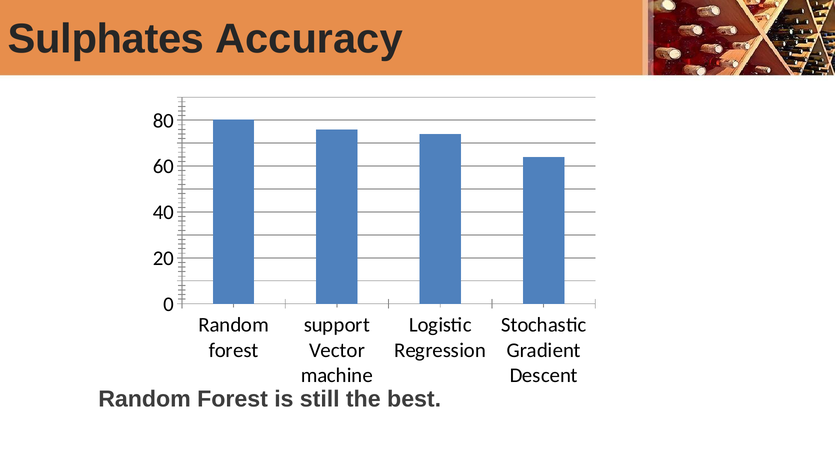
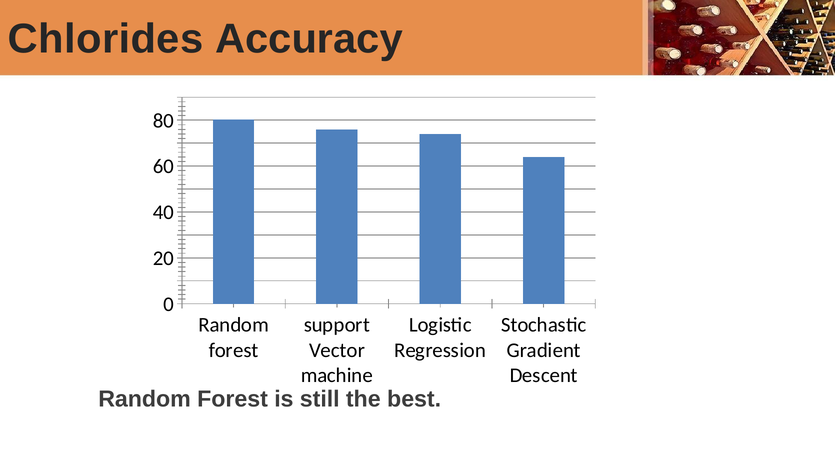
Sulphates: Sulphates -> Chlorides
